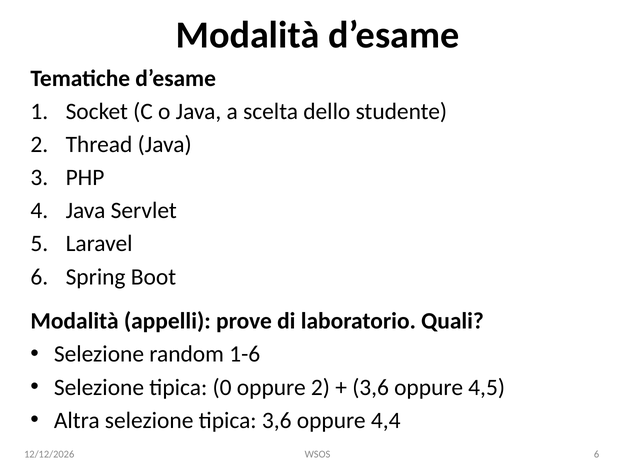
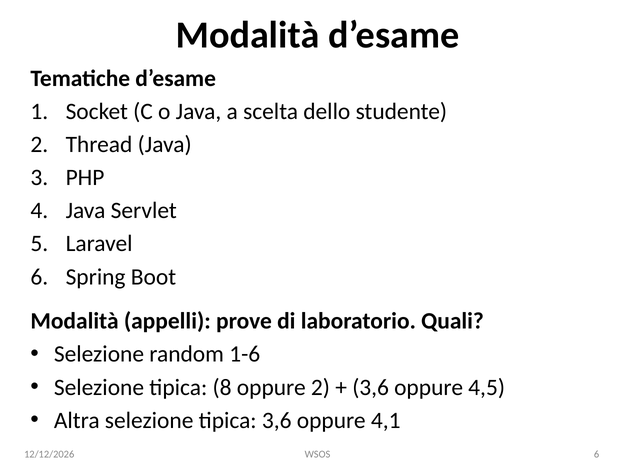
0: 0 -> 8
4,4: 4,4 -> 4,1
